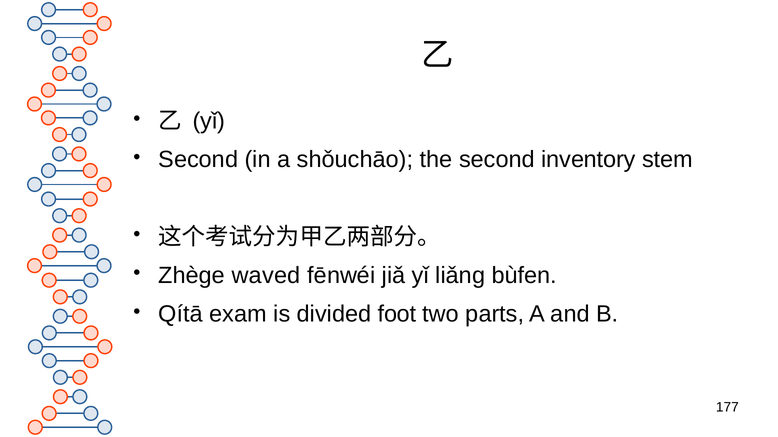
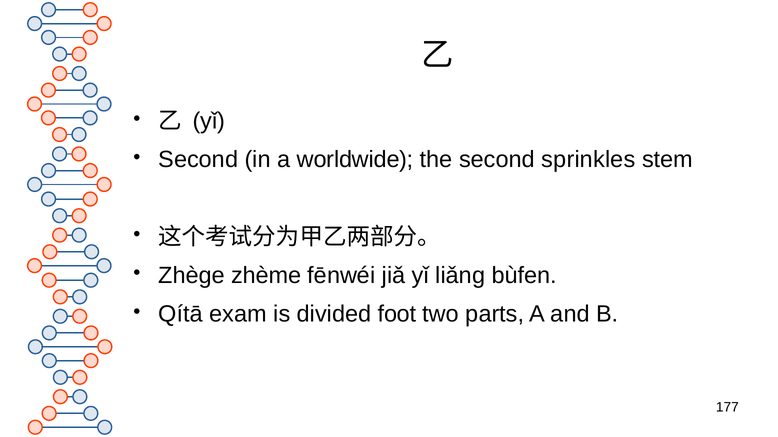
shǒuchāo: shǒuchāo -> worldwide
inventory: inventory -> sprinkles
waved: waved -> zhème
